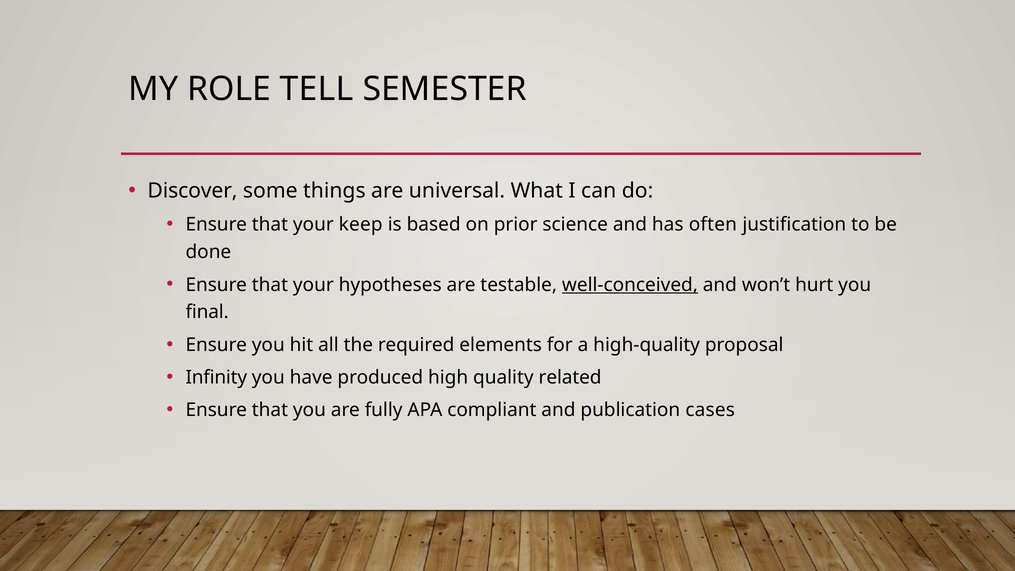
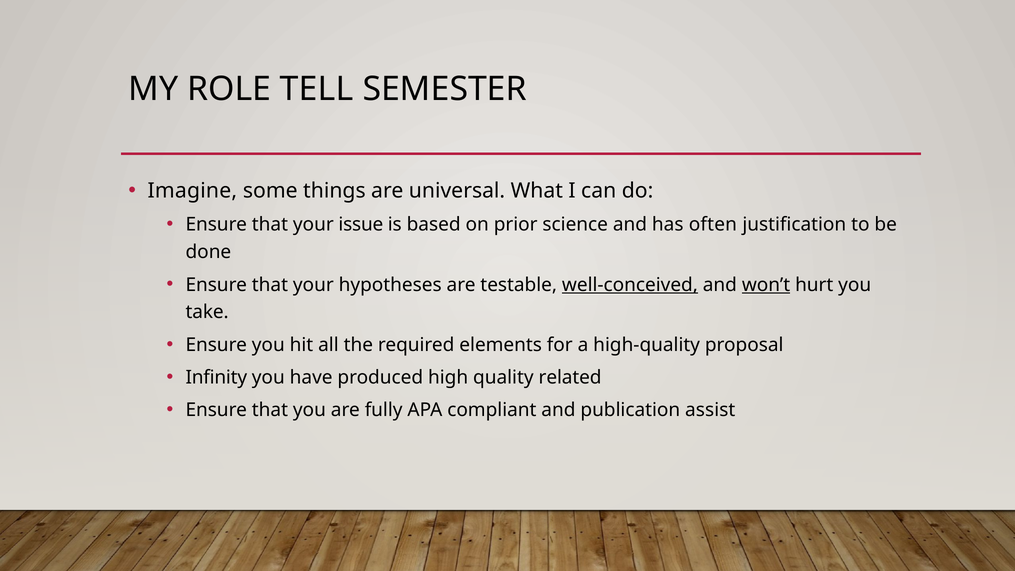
Discover: Discover -> Imagine
keep: keep -> issue
won’t underline: none -> present
final: final -> take
cases: cases -> assist
